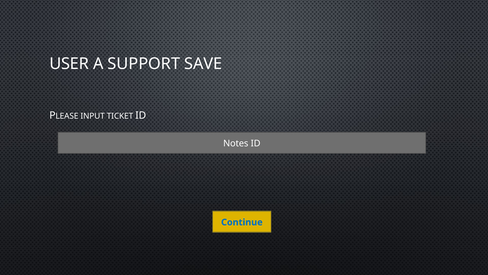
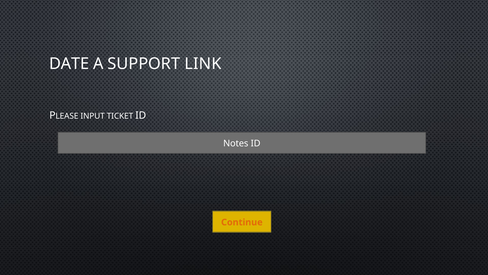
USER: USER -> DATE
SAVE: SAVE -> LINK
Continue colour: blue -> orange
